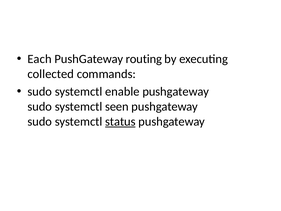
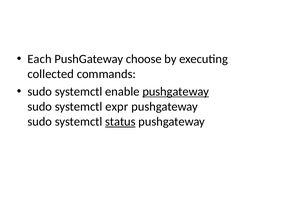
routing: routing -> choose
pushgateway at (176, 91) underline: none -> present
seen: seen -> expr
